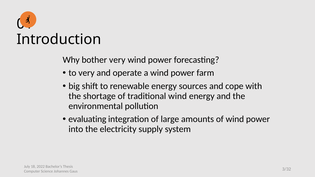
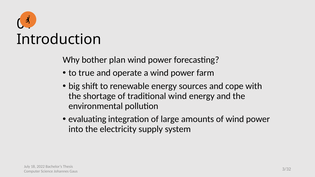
bother very: very -> plan
to very: very -> true
